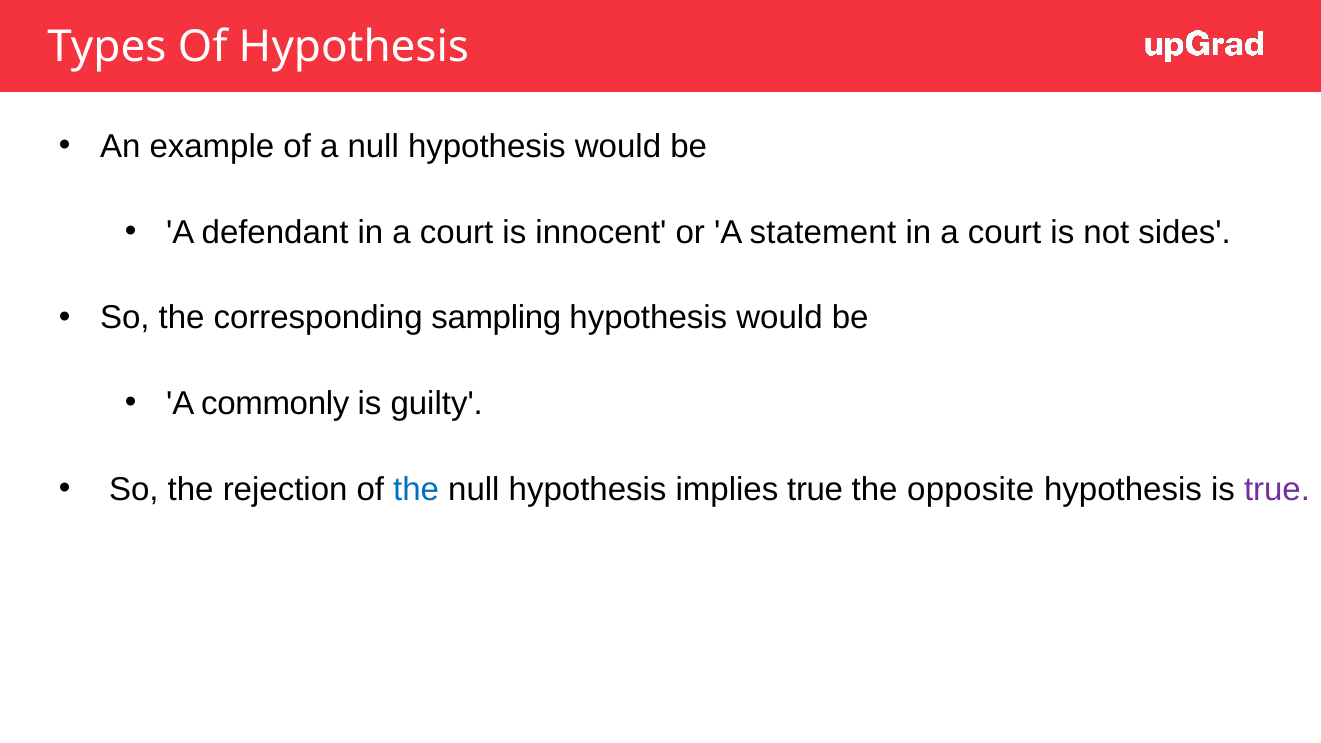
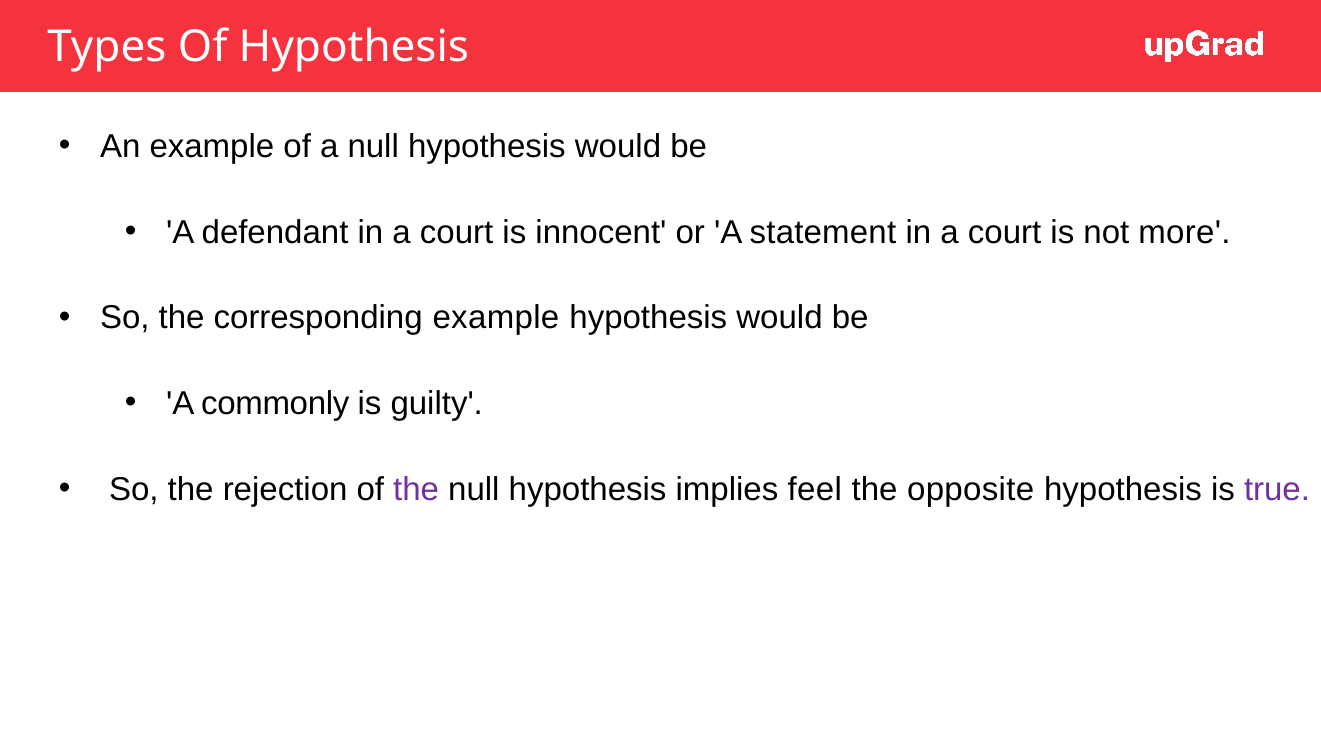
sides: sides -> more
corresponding sampling: sampling -> example
the at (416, 489) colour: blue -> purple
implies true: true -> feel
